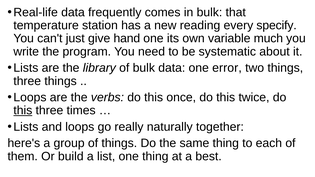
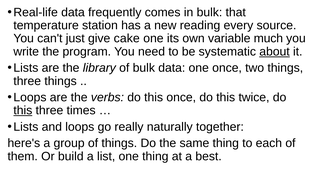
specify: specify -> source
hand: hand -> cake
about underline: none -> present
one error: error -> once
